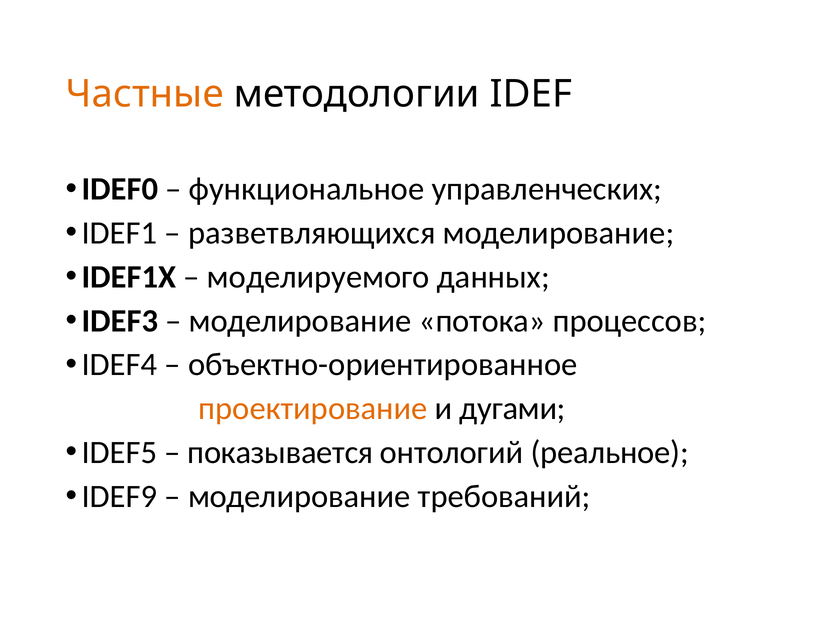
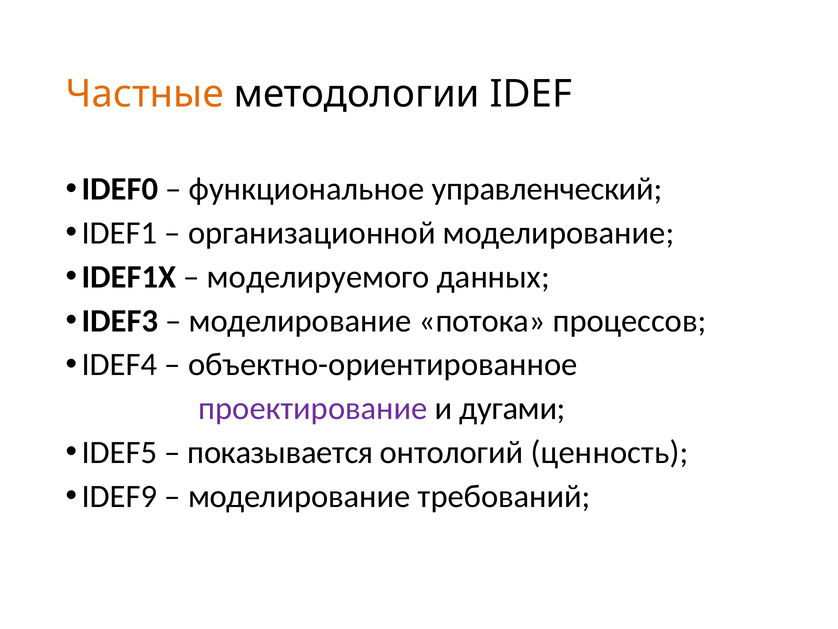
управленческих: управленческих -> управленческий
разветвляющихся: разветвляющихся -> организационной
проектирование colour: orange -> purple
реальное: реальное -> ценность
